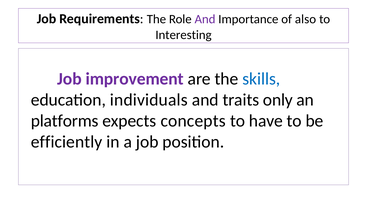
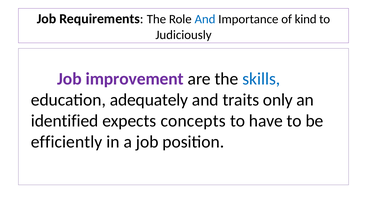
And at (205, 19) colour: purple -> blue
also: also -> kind
Interesting: Interesting -> Judiciously
individuals: individuals -> adequately
platforms: platforms -> identified
